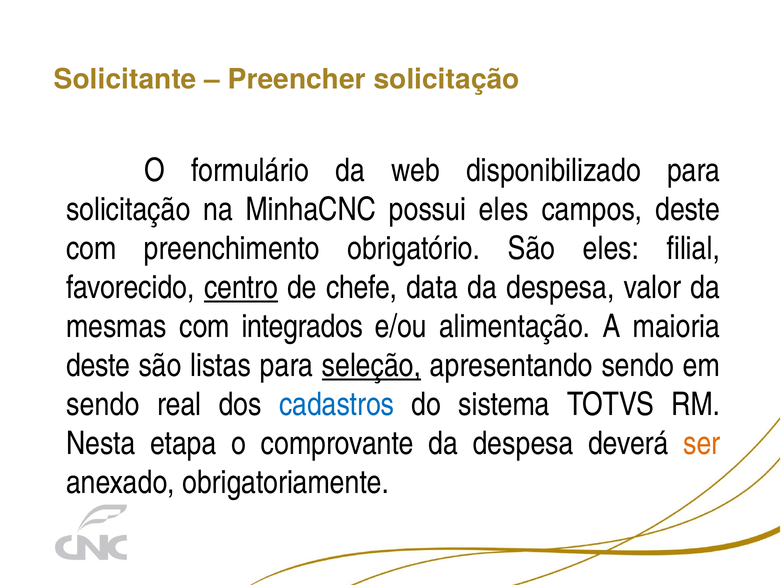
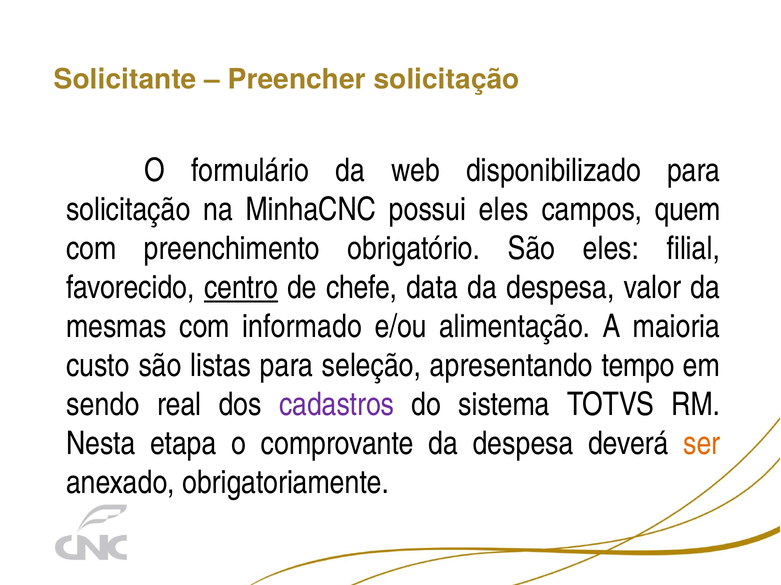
campos deste: deste -> quem
integrados: integrados -> informado
deste at (98, 366): deste -> custo
seleção underline: present -> none
apresentando sendo: sendo -> tempo
cadastros colour: blue -> purple
